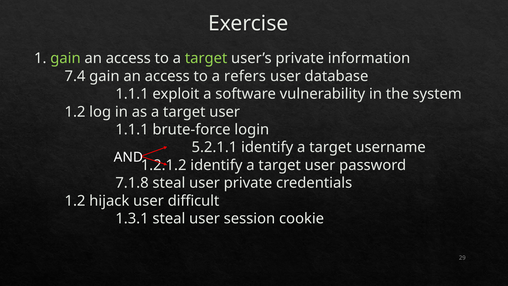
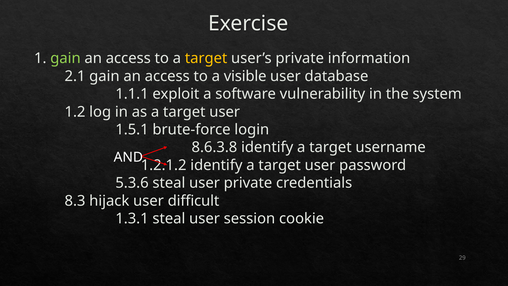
target at (206, 58) colour: light green -> yellow
7.4: 7.4 -> 2.1
refers: refers -> visible
1.1.1 at (132, 130): 1.1.1 -> 1.5.1
5.2.1.1: 5.2.1.1 -> 8.6.3.8
7.1.8: 7.1.8 -> 5.3.6
1.2 at (75, 201): 1.2 -> 8.3
